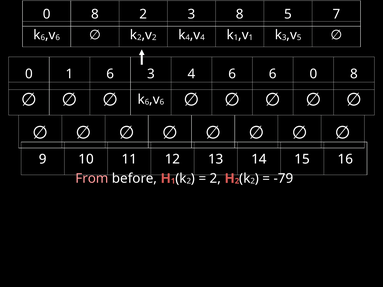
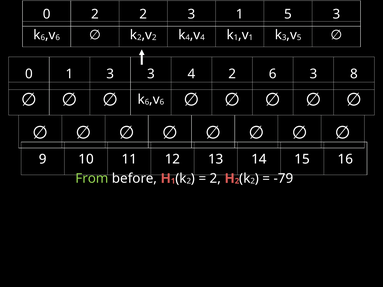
8 at (95, 14): 8 -> 2
3 8: 8 -> 1
5 7: 7 -> 3
1 6: 6 -> 3
4 6: 6 -> 2
6 0: 0 -> 3
From colour: pink -> light green
